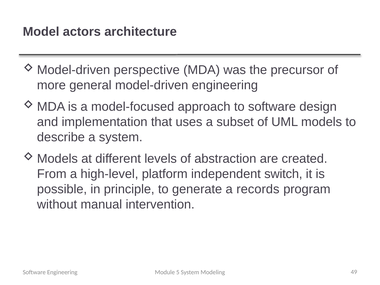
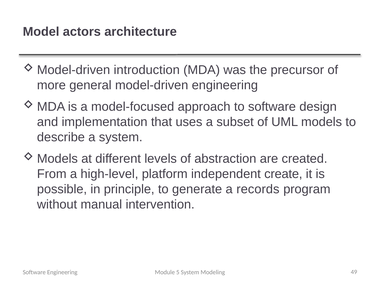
perspective: perspective -> introduction
switch: switch -> create
